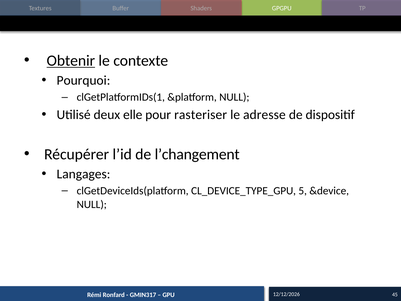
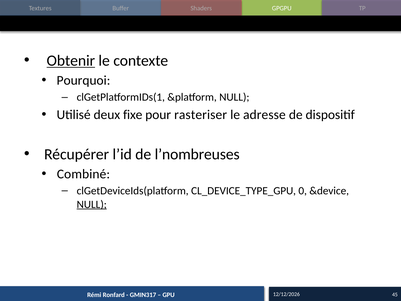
elle: elle -> fixe
l’changement: l’changement -> l’nombreuses
Langages: Langages -> Combiné
5: 5 -> 0
NULL at (92, 204) underline: none -> present
